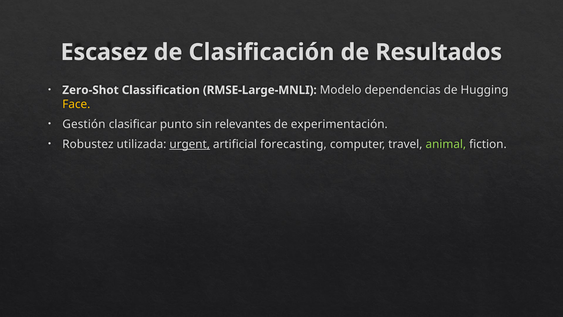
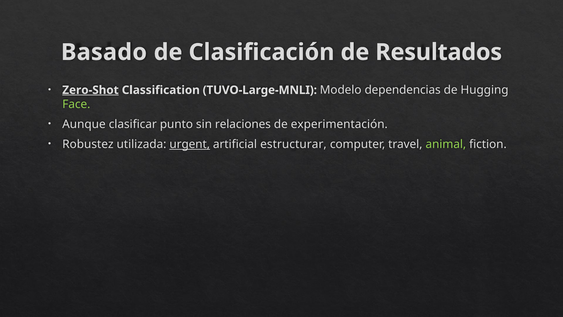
Escasez: Escasez -> Basado
Zero-Shot underline: none -> present
RMSE-Large-MNLI: RMSE-Large-MNLI -> TUVO-Large-MNLI
Face colour: yellow -> light green
Gestión: Gestión -> Aunque
relevantes: relevantes -> relaciones
forecasting: forecasting -> estructurar
